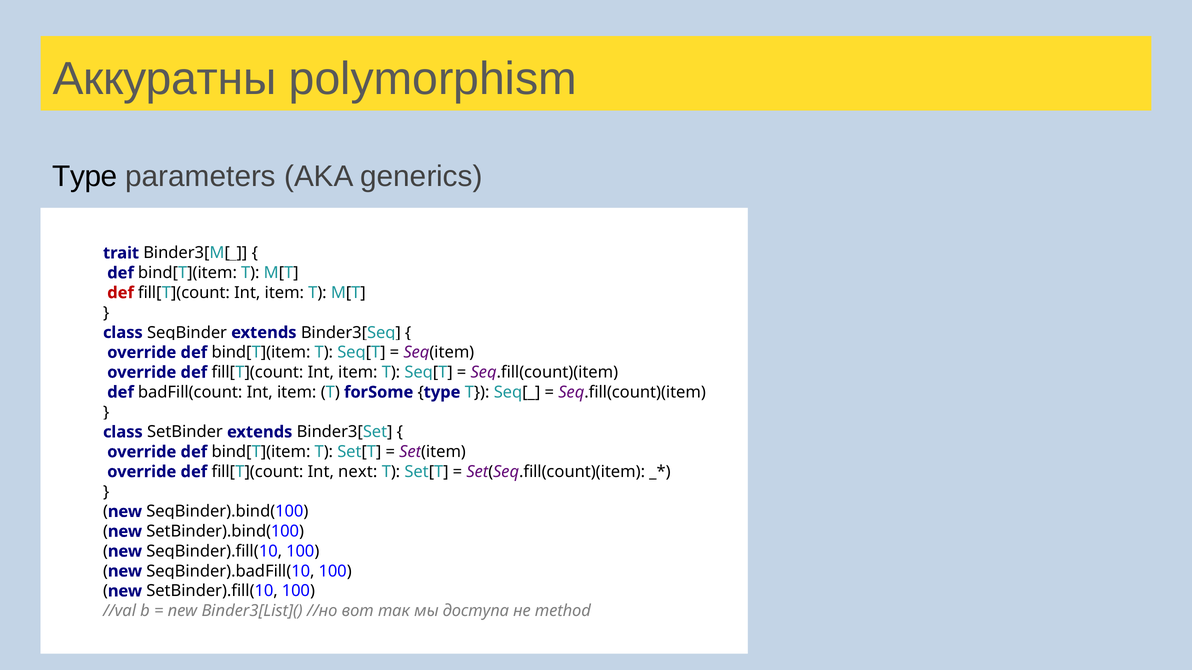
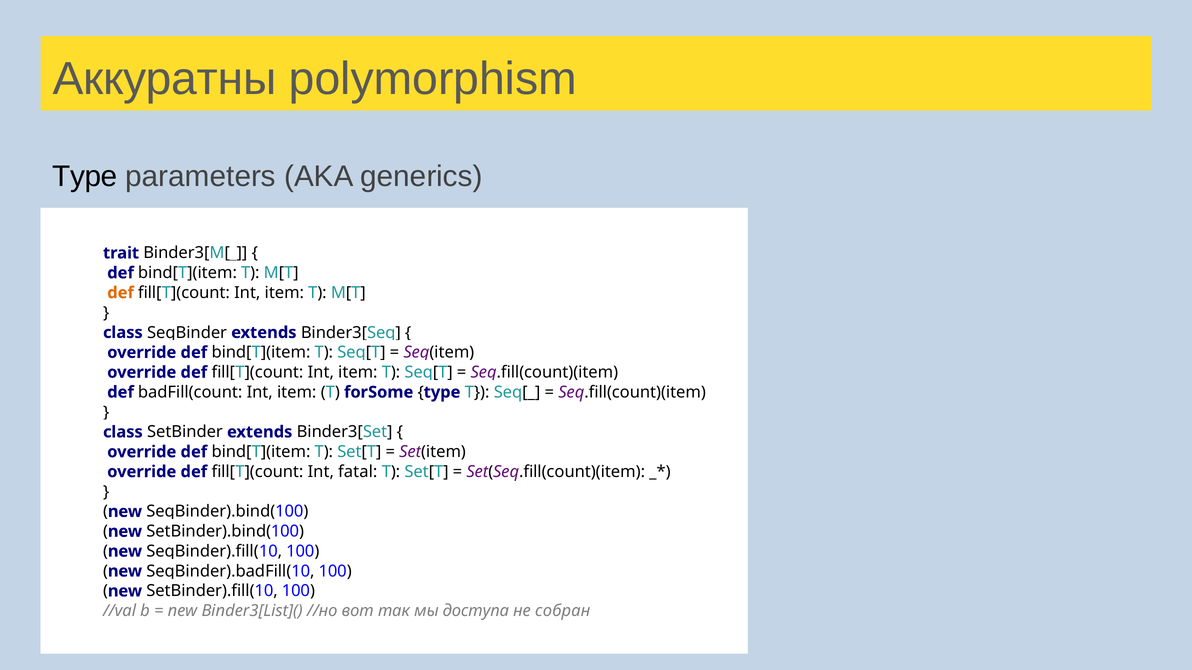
def at (121, 293) colour: red -> orange
next: next -> fatal
method: method -> собран
